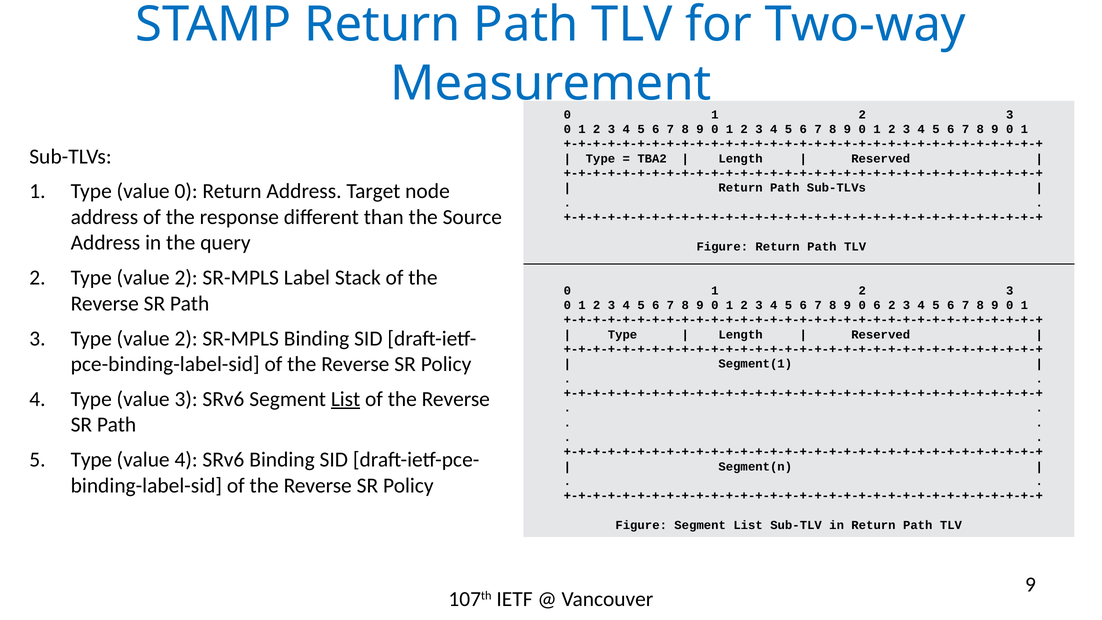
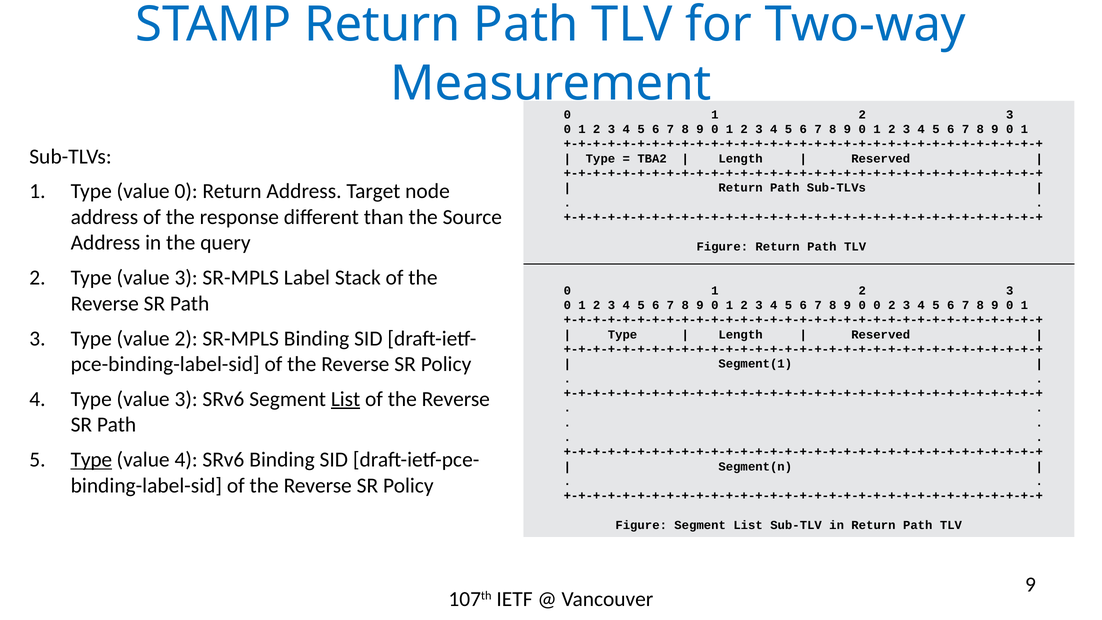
2 Type value 2: 2 -> 3
0 6: 6 -> 0
Type at (91, 460) underline: none -> present
